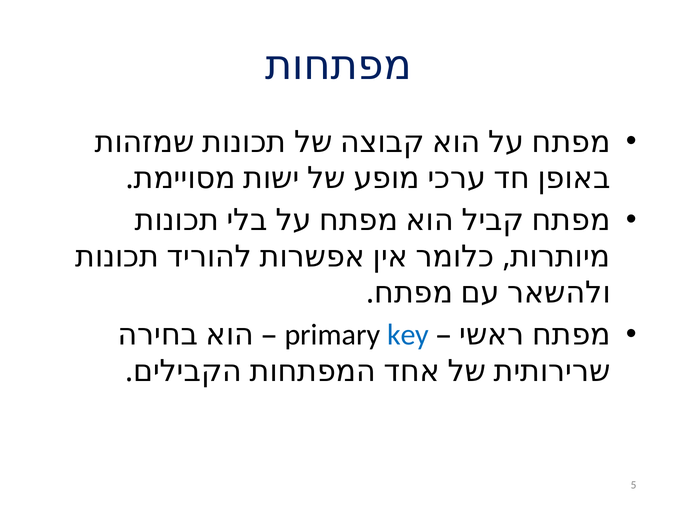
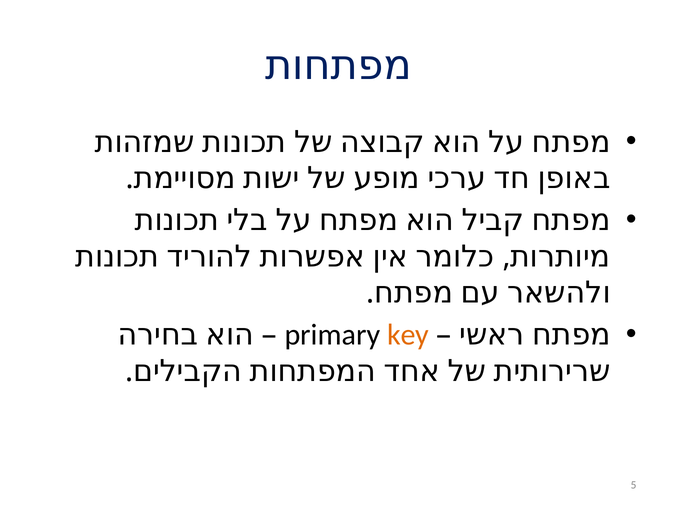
key colour: blue -> orange
